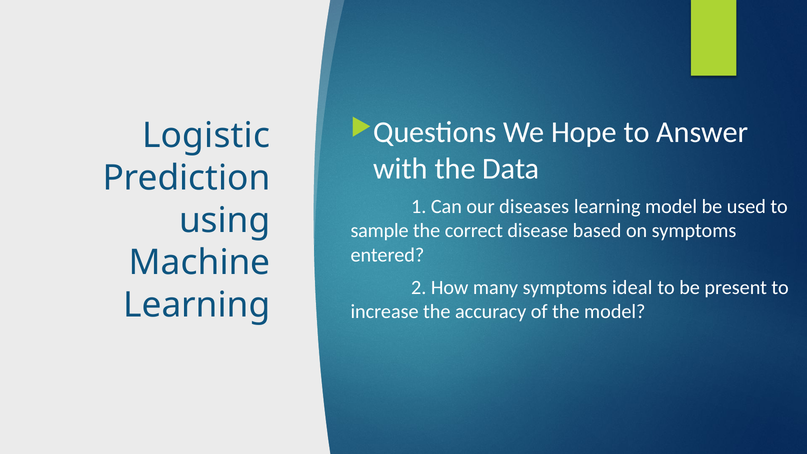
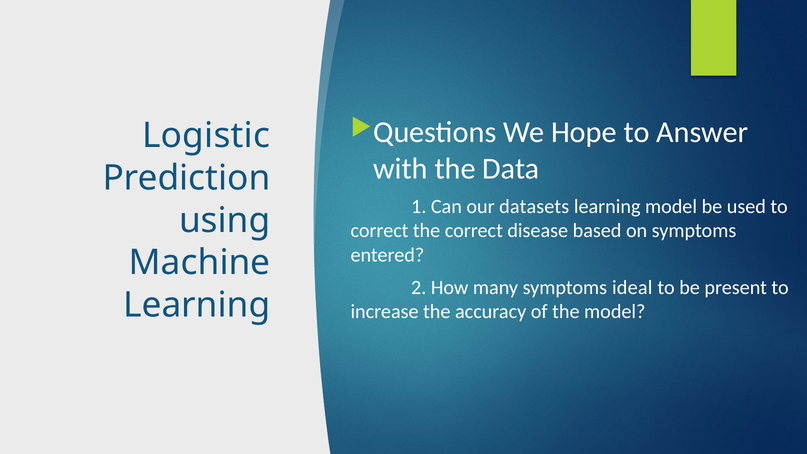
diseases: diseases -> datasets
sample at (380, 231): sample -> correct
